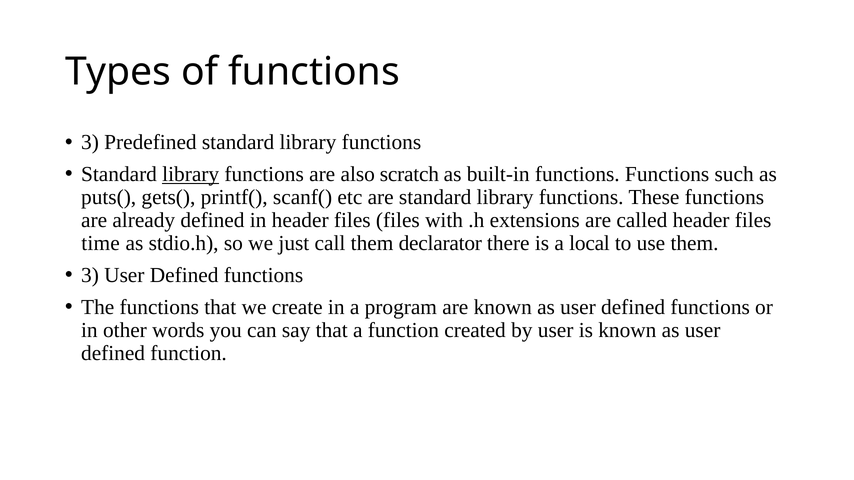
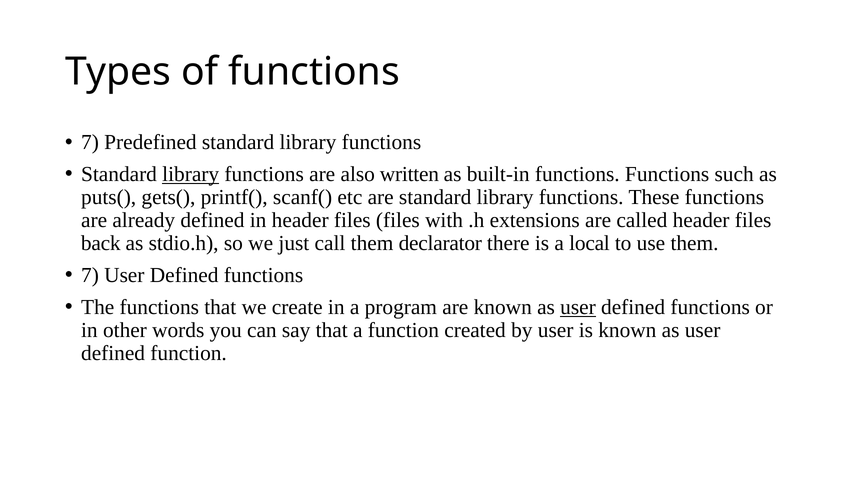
3 at (90, 142): 3 -> 7
scratch: scratch -> written
time: time -> back
3 at (90, 276): 3 -> 7
user at (578, 307) underline: none -> present
